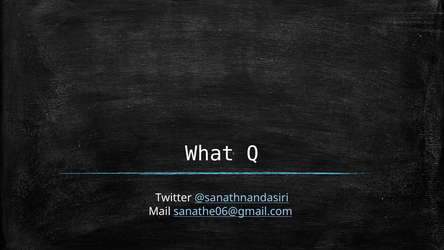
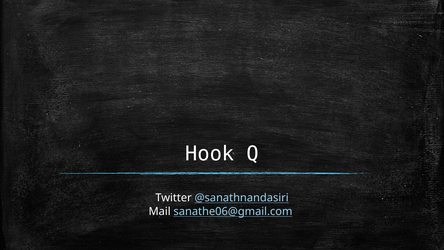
What: What -> Hook
